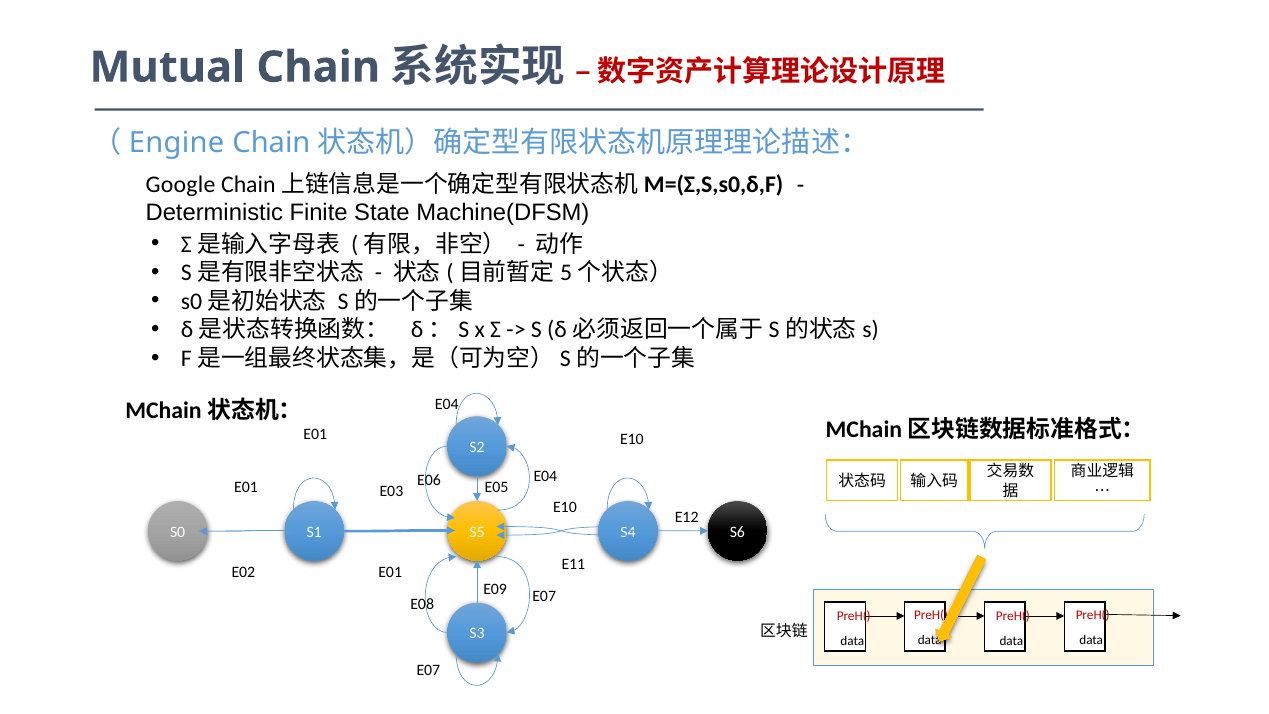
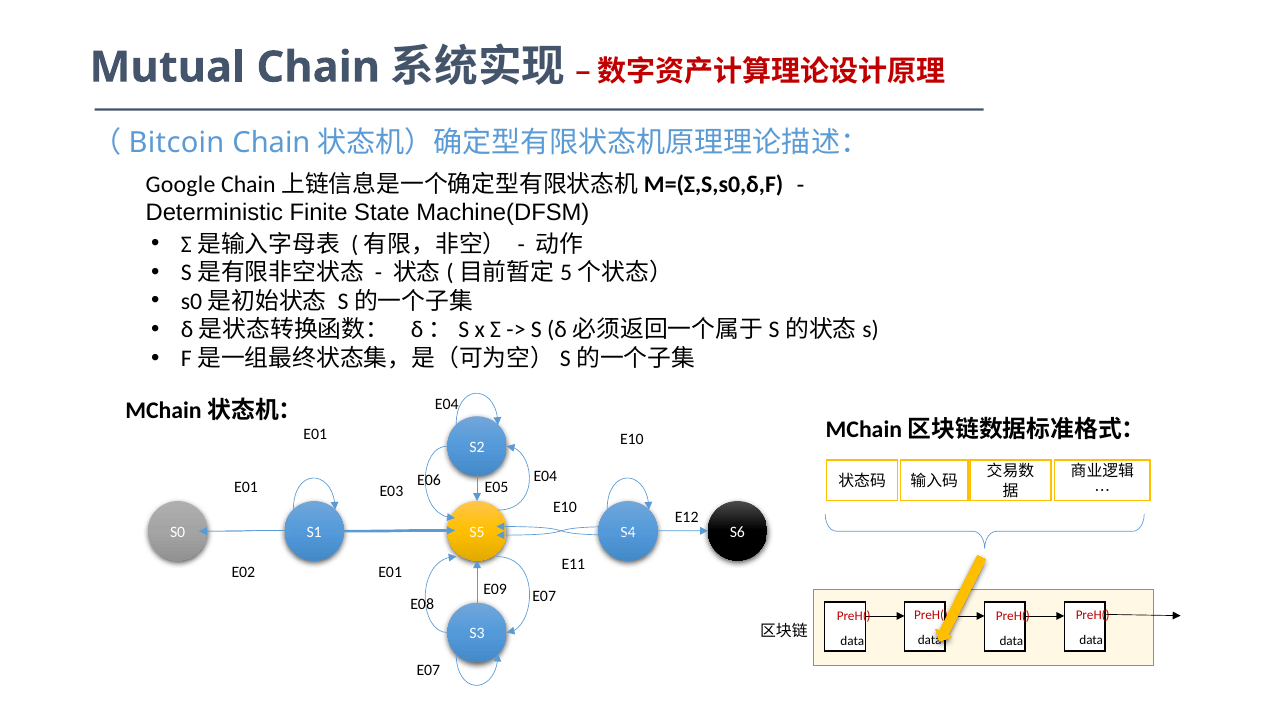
Engine: Engine -> Bitcoin
